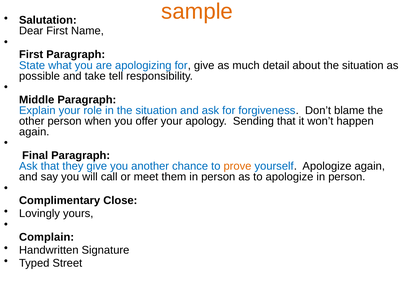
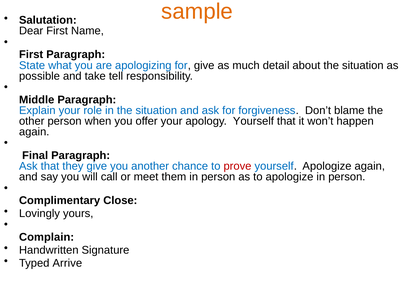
apology Sending: Sending -> Yourself
prove colour: orange -> red
Street: Street -> Arrive
